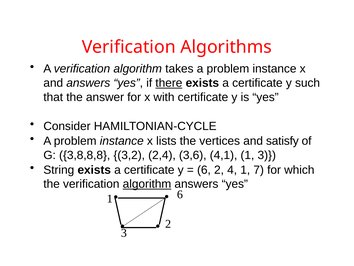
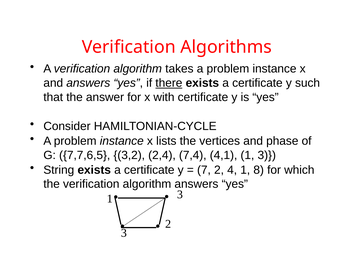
satisfy: satisfy -> phase
3,8,8,8: 3,8,8,8 -> 7,7,6,5
3,6: 3,6 -> 7,4
6 at (204, 170): 6 -> 7
7: 7 -> 8
algorithm at (147, 184) underline: present -> none
6 at (180, 194): 6 -> 3
